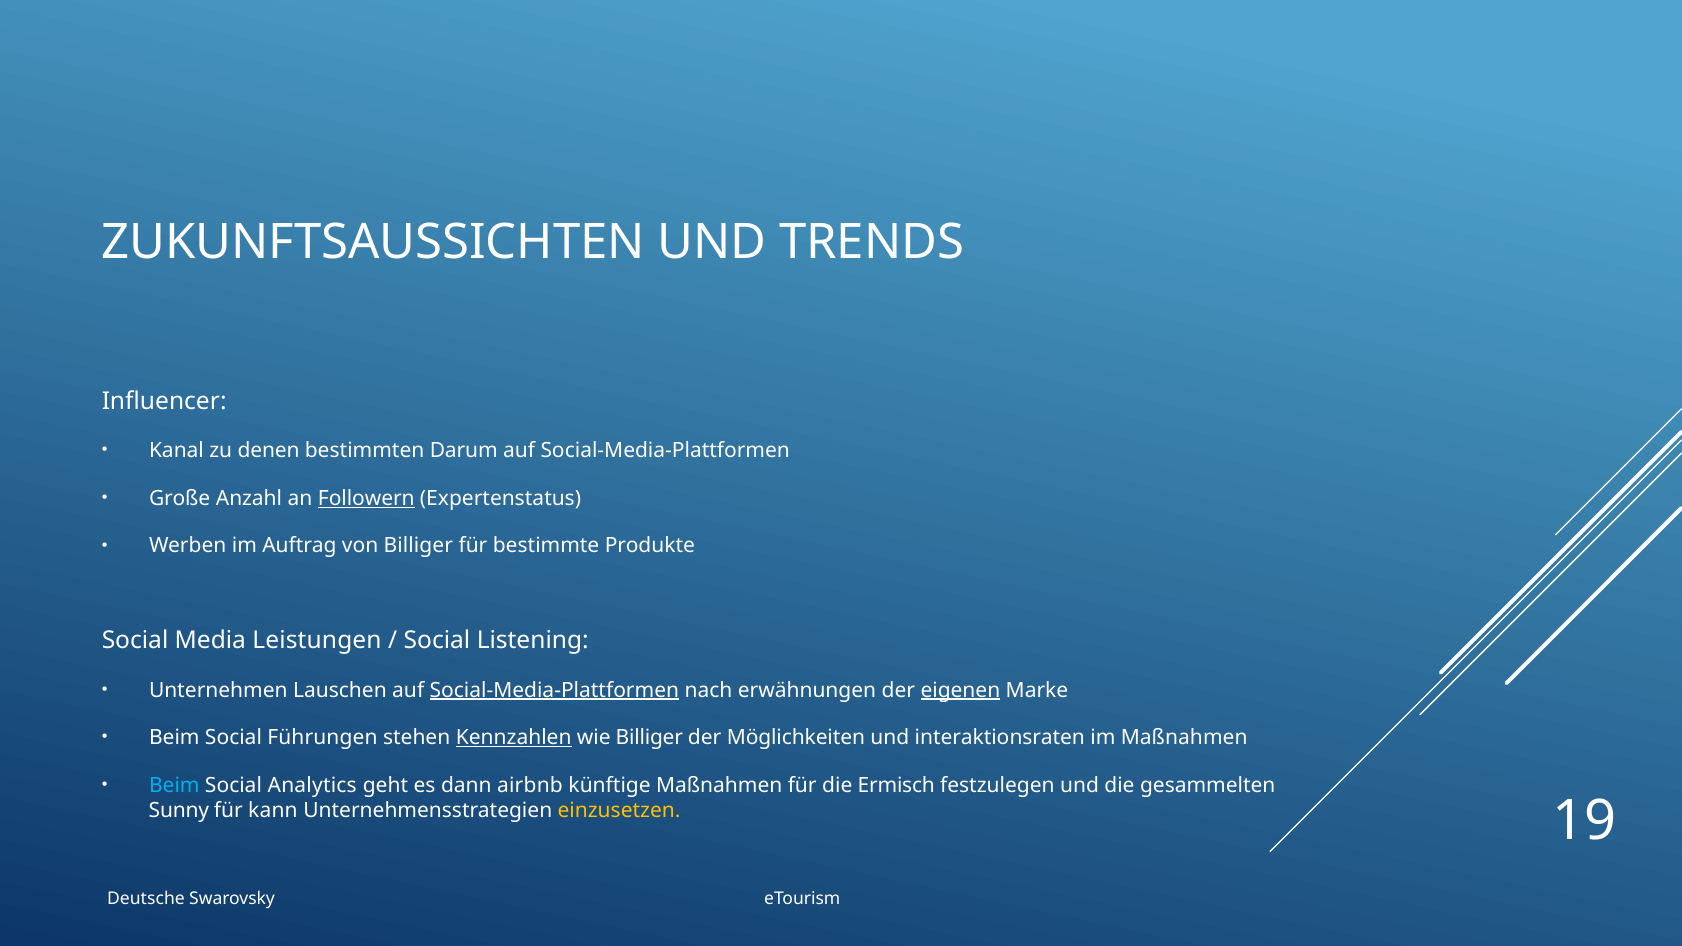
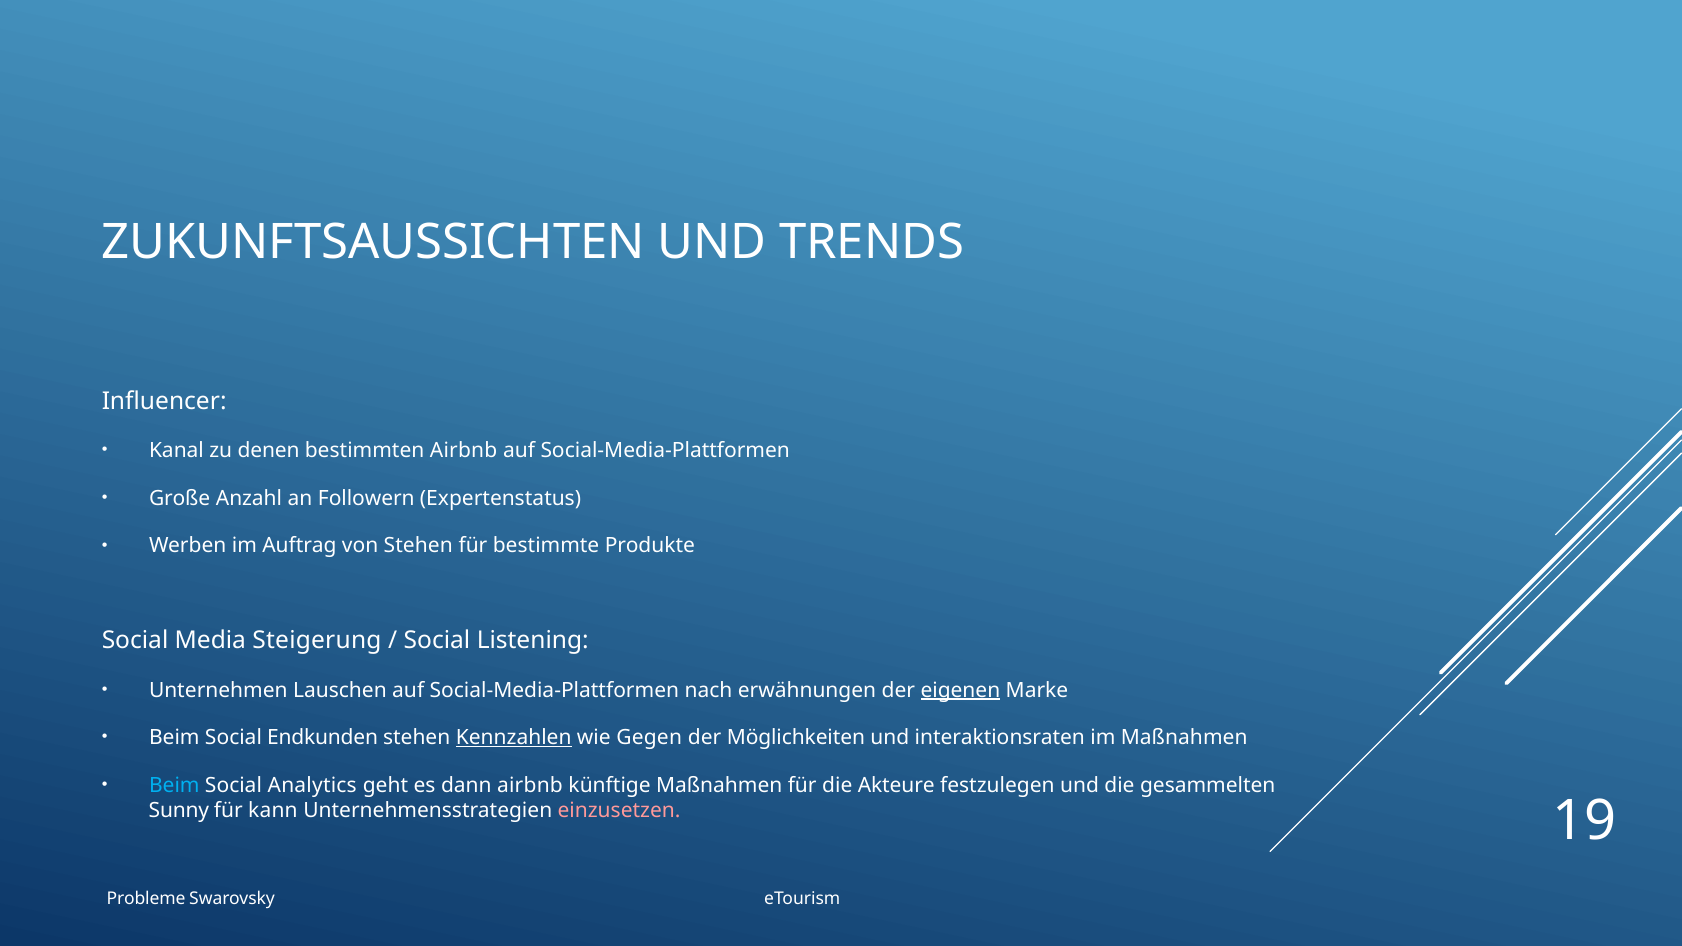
bestimmten Darum: Darum -> Airbnb
Followern underline: present -> none
von Billiger: Billiger -> Stehen
Leistungen: Leistungen -> Steigerung
Social-Media-Plattformen at (554, 690) underline: present -> none
Führungen: Führungen -> Endkunden
wie Billiger: Billiger -> Gegen
Ermisch: Ermisch -> Akteure
einzusetzen colour: yellow -> pink
Deutsche: Deutsche -> Probleme
